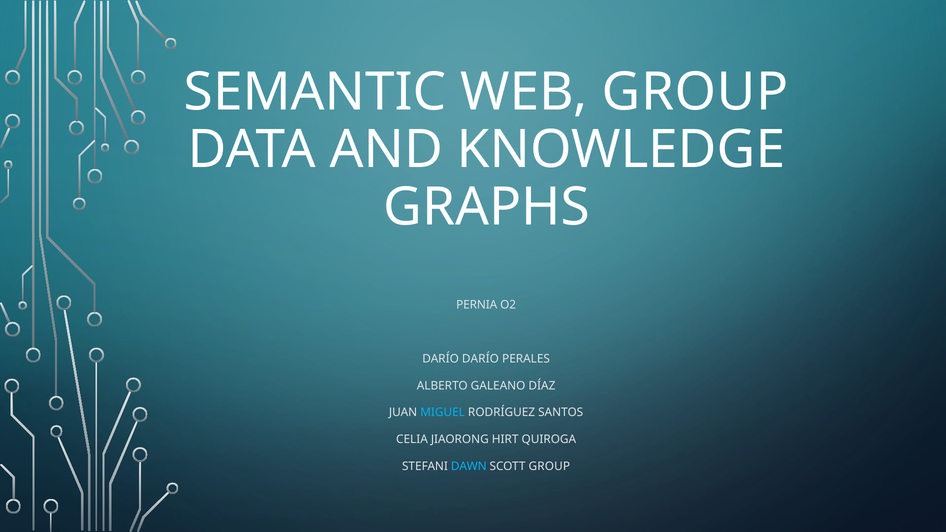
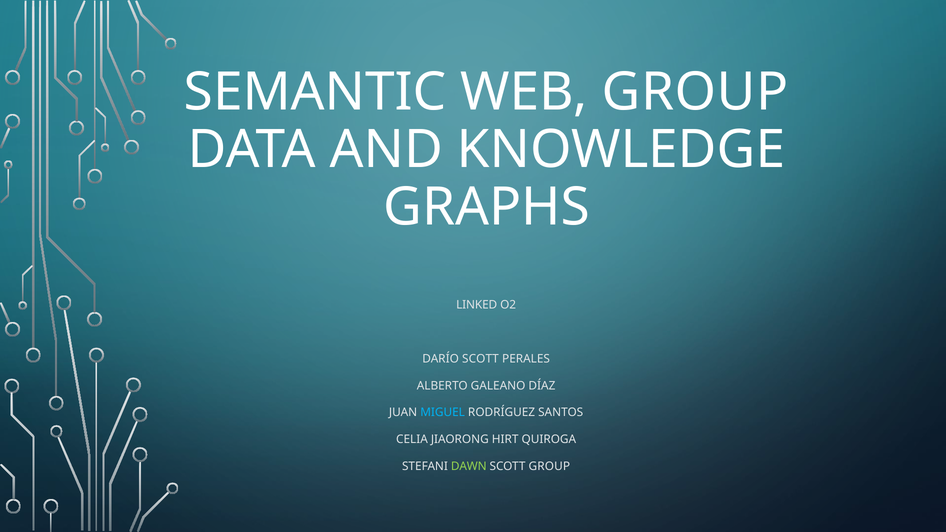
PERNIA: PERNIA -> LINKED
DARÍO DARÍO: DARÍO -> SCOTT
DAWN colour: light blue -> light green
